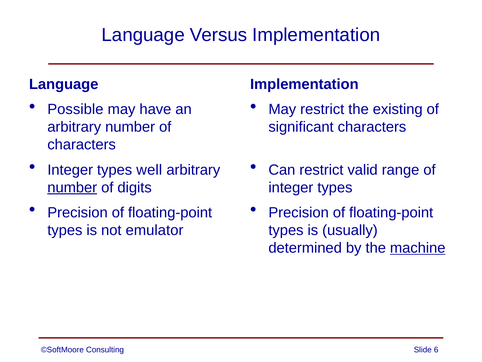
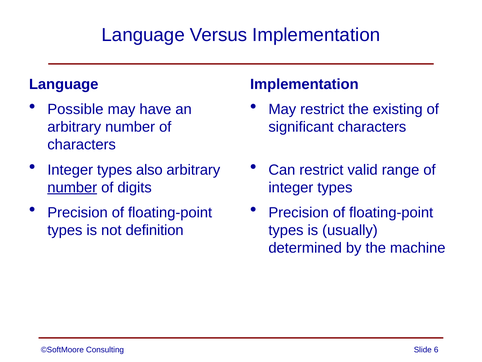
well: well -> also
emulator: emulator -> definition
machine underline: present -> none
